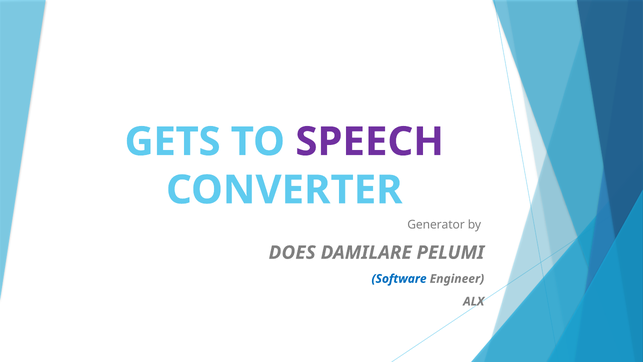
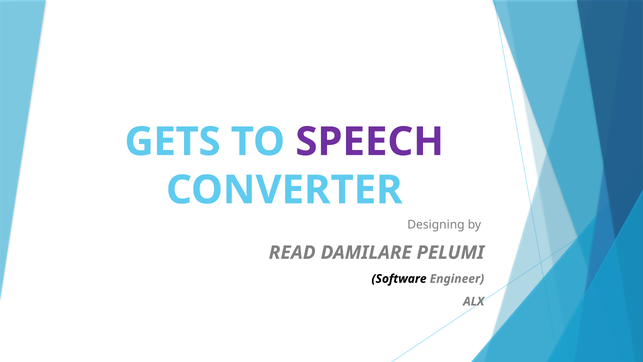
Generator: Generator -> Designing
DOES: DOES -> READ
Software colour: blue -> black
